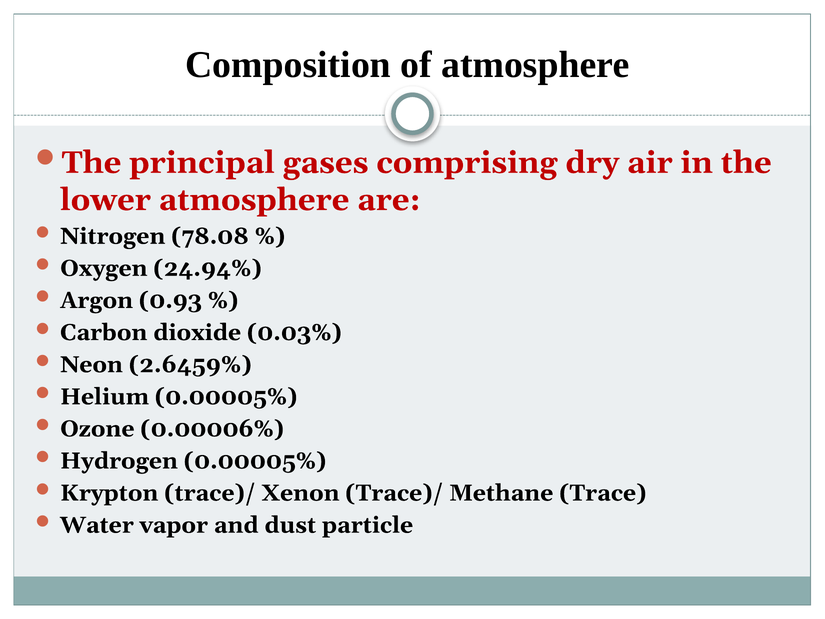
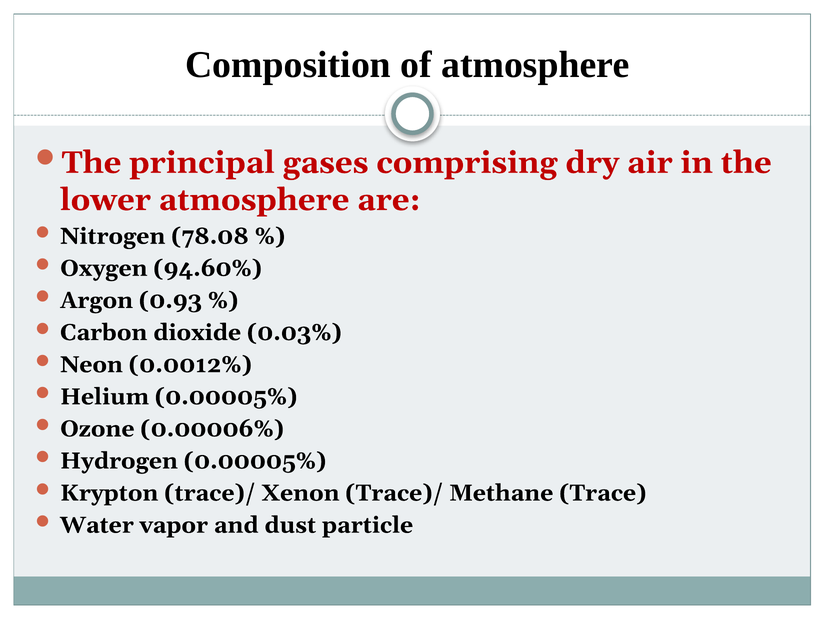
24.94%: 24.94% -> 94.60%
2.6459%: 2.6459% -> 0.0012%
